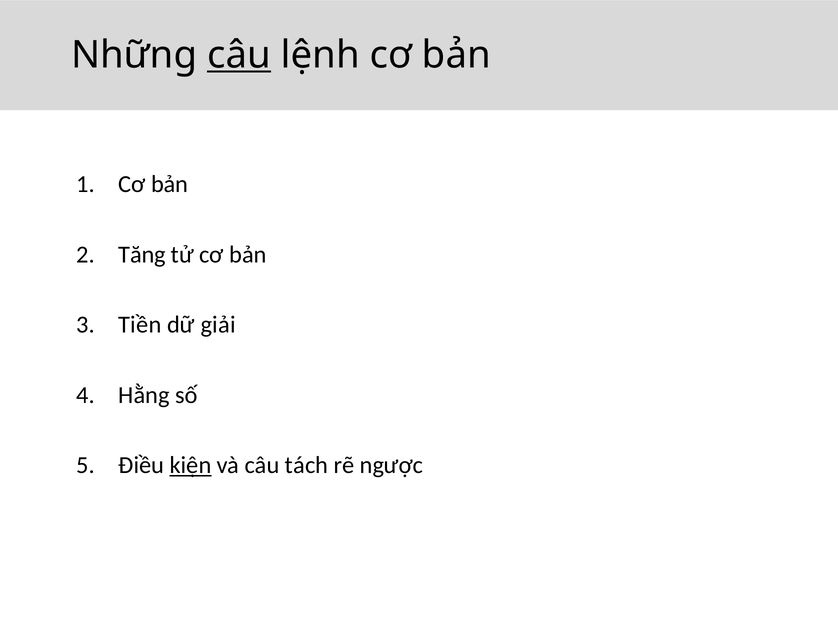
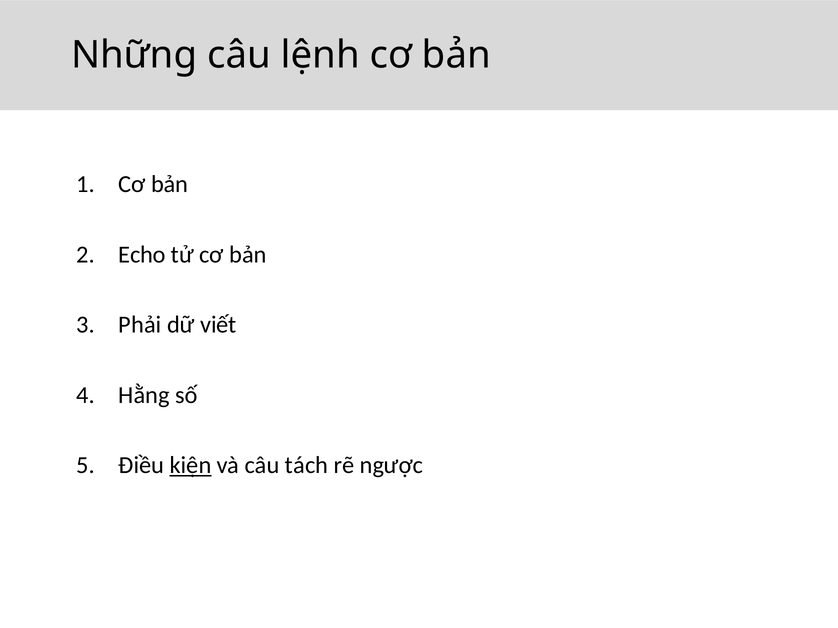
câu at (239, 55) underline: present -> none
Tăng: Tăng -> Echo
Tiền: Tiền -> Phải
giải: giải -> viết
